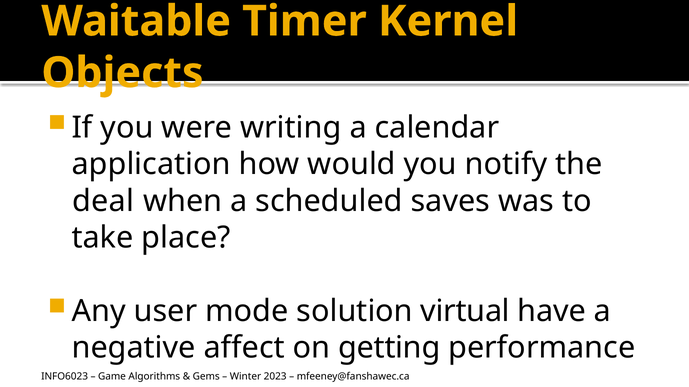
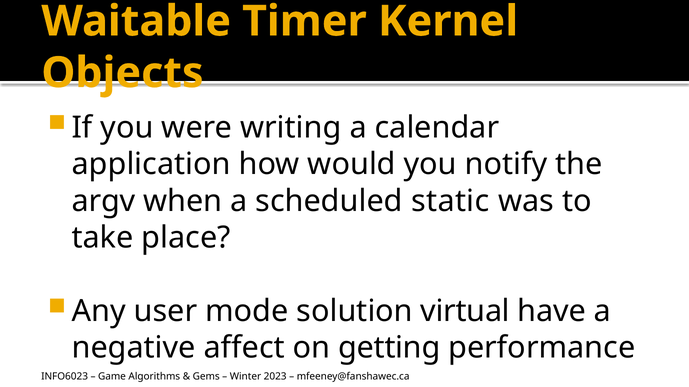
deal: deal -> argv
saves: saves -> static
